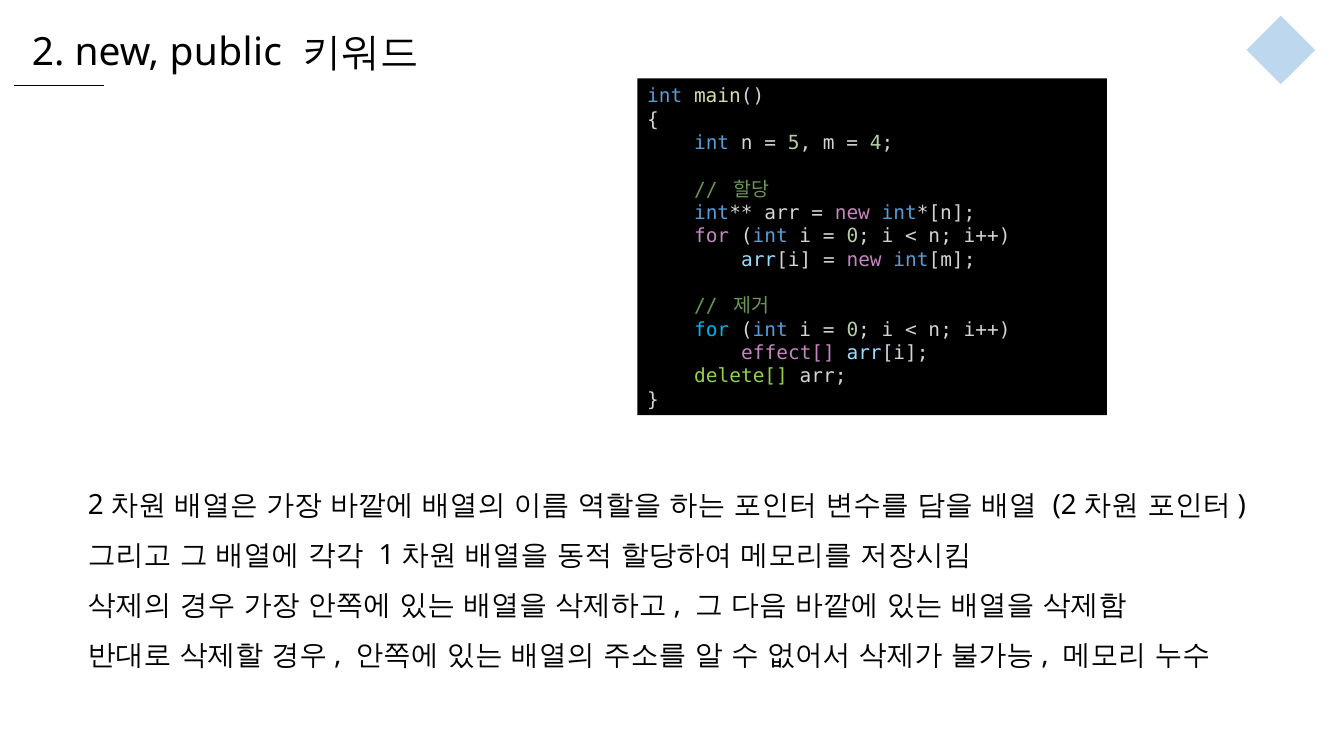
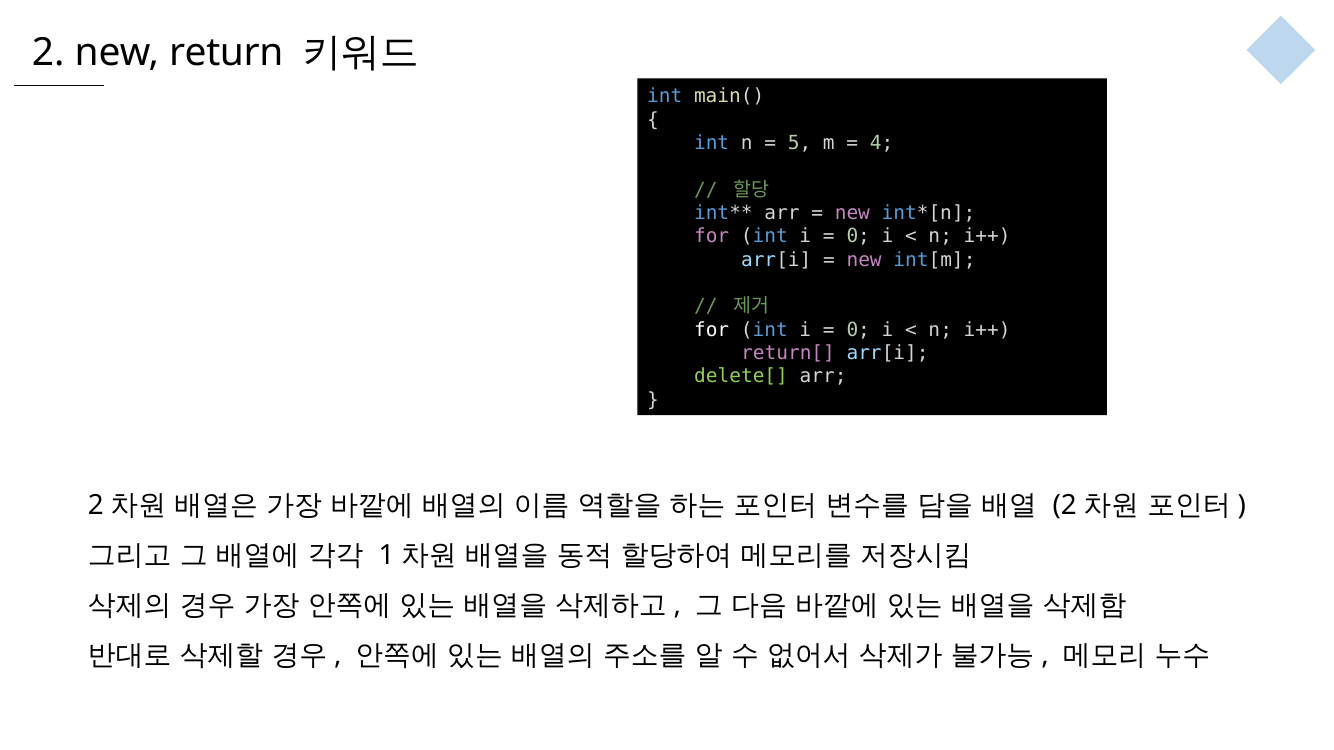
public: public -> return
for at (712, 330) colour: light blue -> white
effect[: effect[ -> return[
